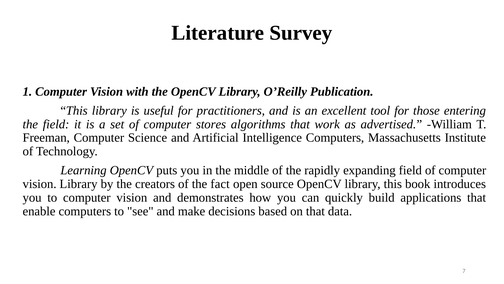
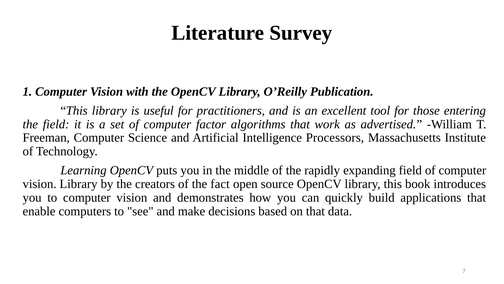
stores: stores -> factor
Intelligence Computers: Computers -> Processors
